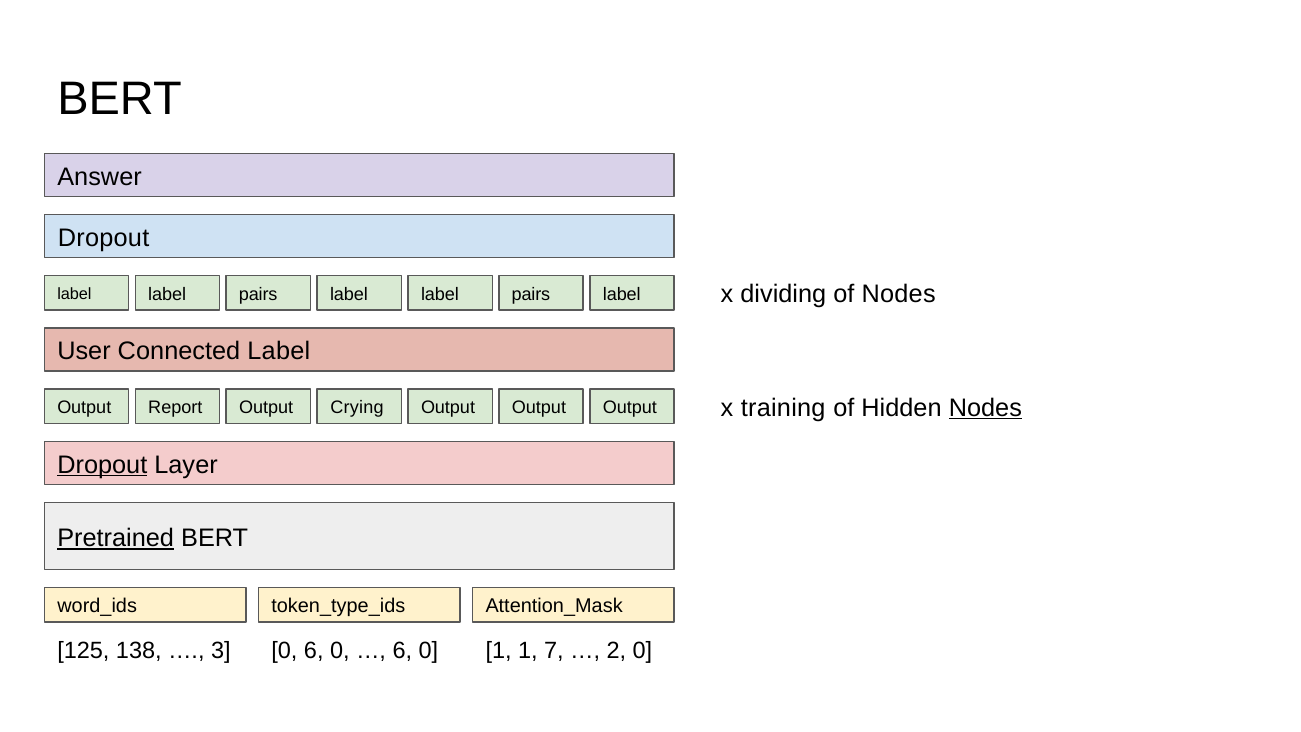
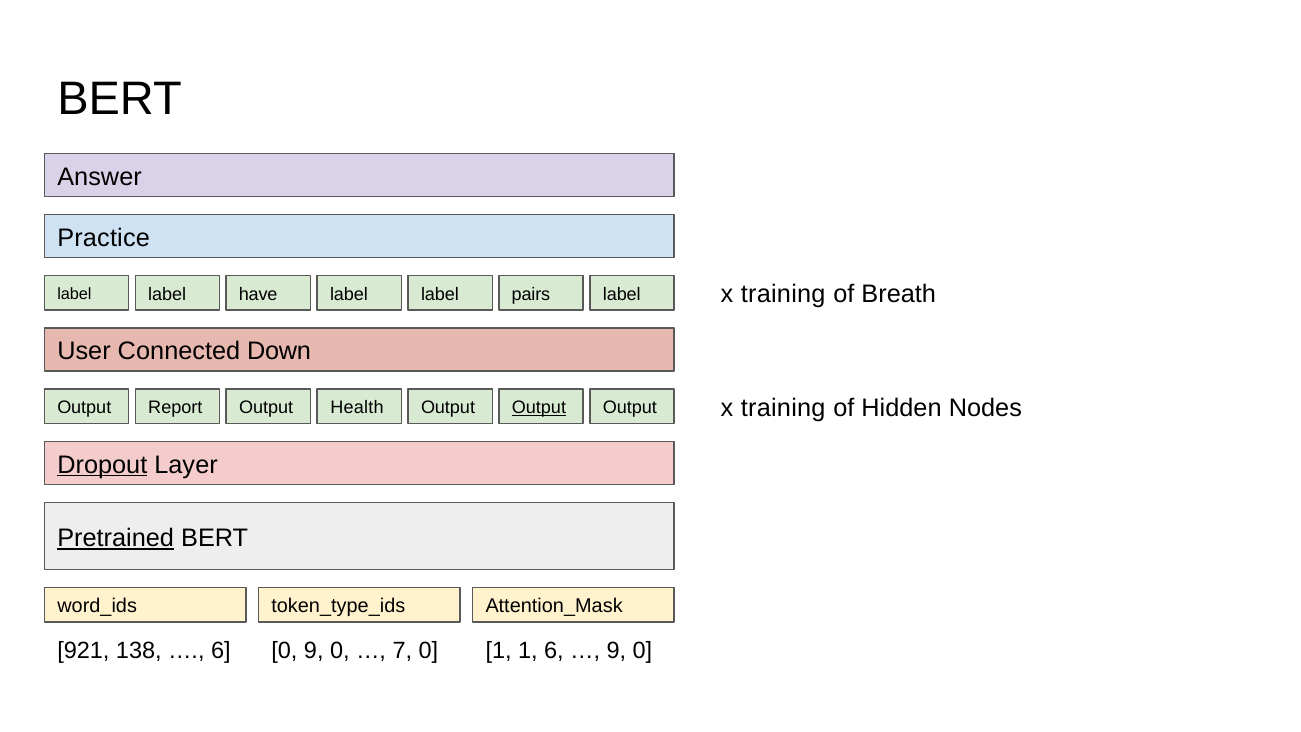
Dropout at (104, 238): Dropout -> Practice
dividing at (783, 294): dividing -> training
of Nodes: Nodes -> Breath
pairs at (258, 294): pairs -> have
Connected Label: Label -> Down
Crying: Crying -> Health
Output at (539, 407) underline: none -> present
Nodes at (985, 408) underline: present -> none
125: 125 -> 921
3 at (221, 651): 3 -> 6
0 6: 6 -> 9
6 at (402, 651): 6 -> 7
1 7: 7 -> 6
2 at (616, 651): 2 -> 9
